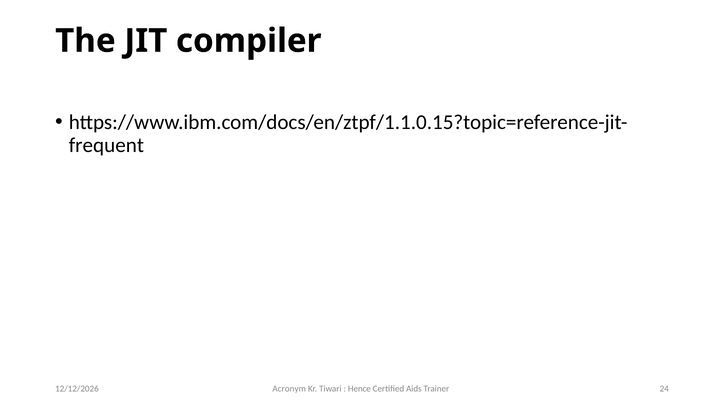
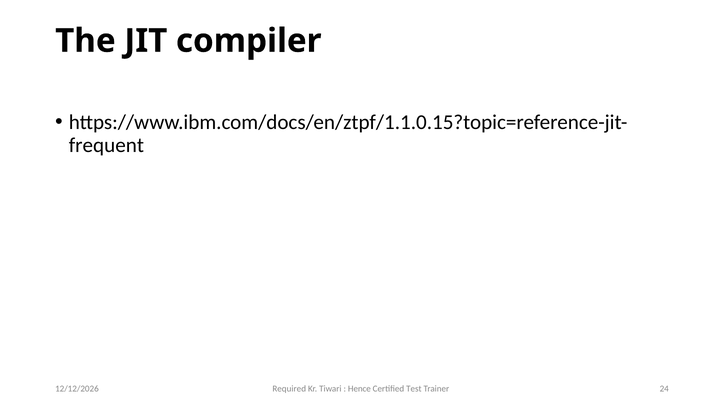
Acronym: Acronym -> Required
Aids: Aids -> Test
